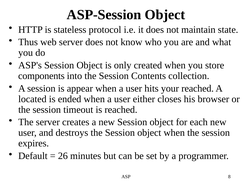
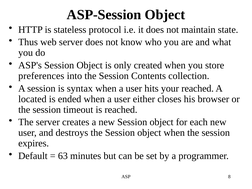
components: components -> preferences
appear: appear -> syntax
26: 26 -> 63
